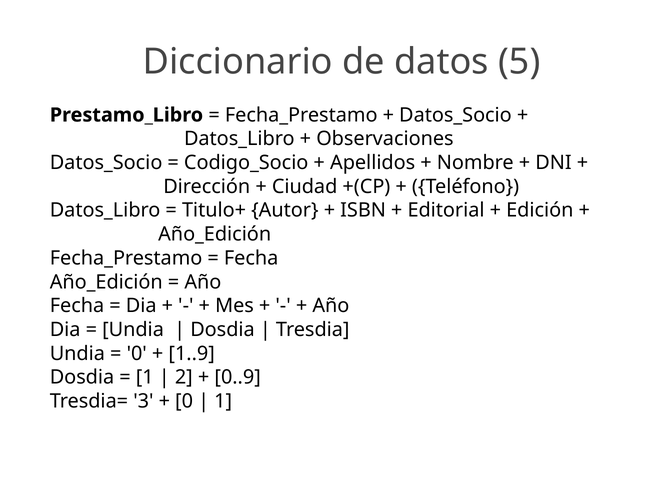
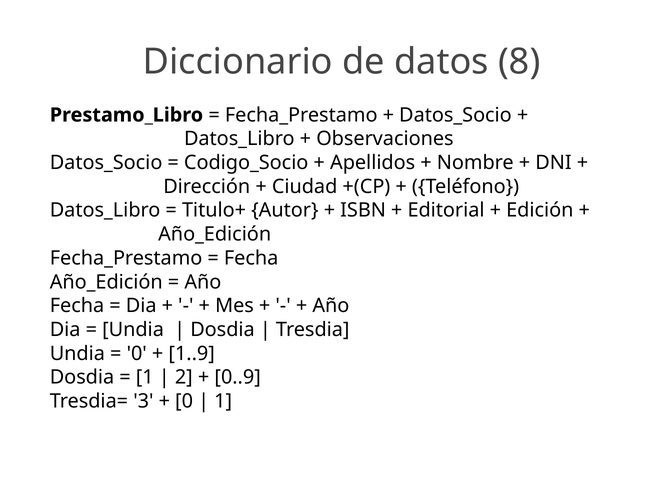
5: 5 -> 8
